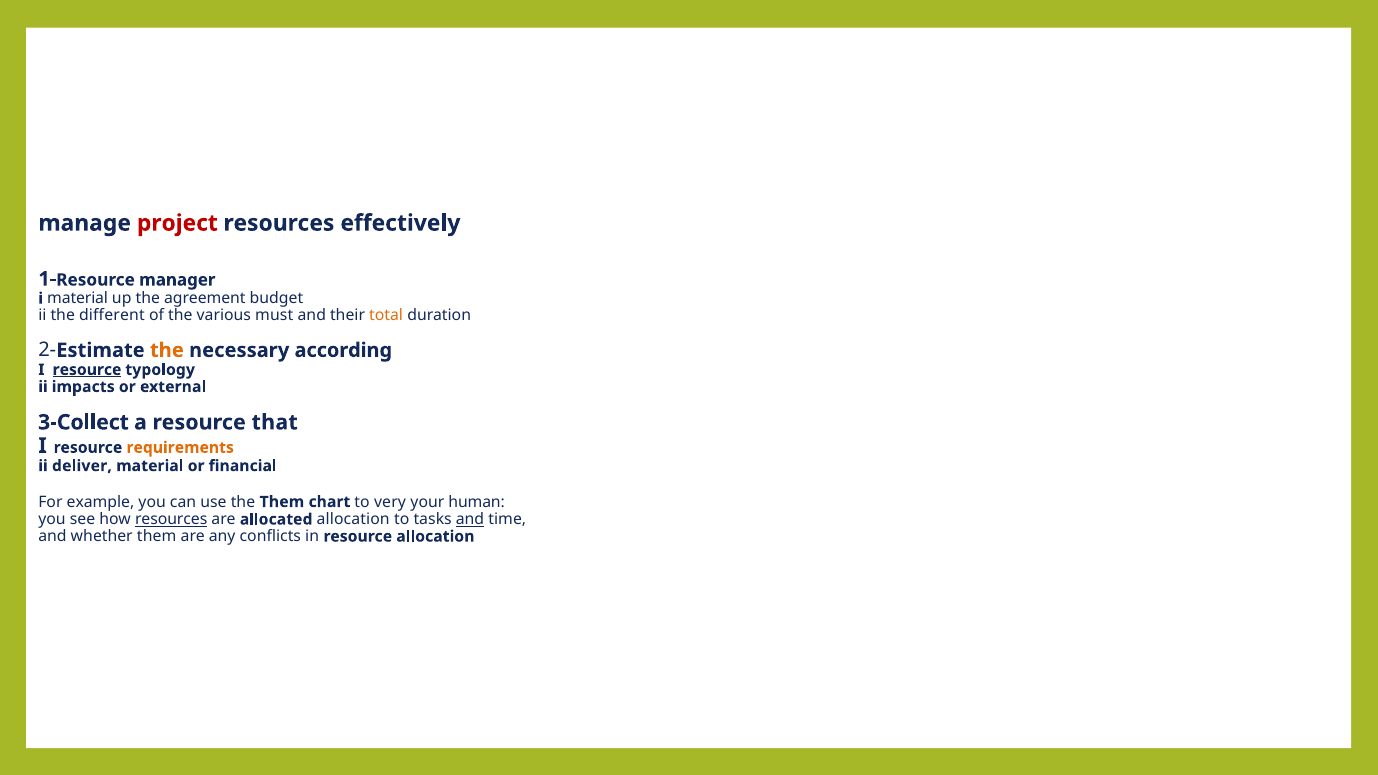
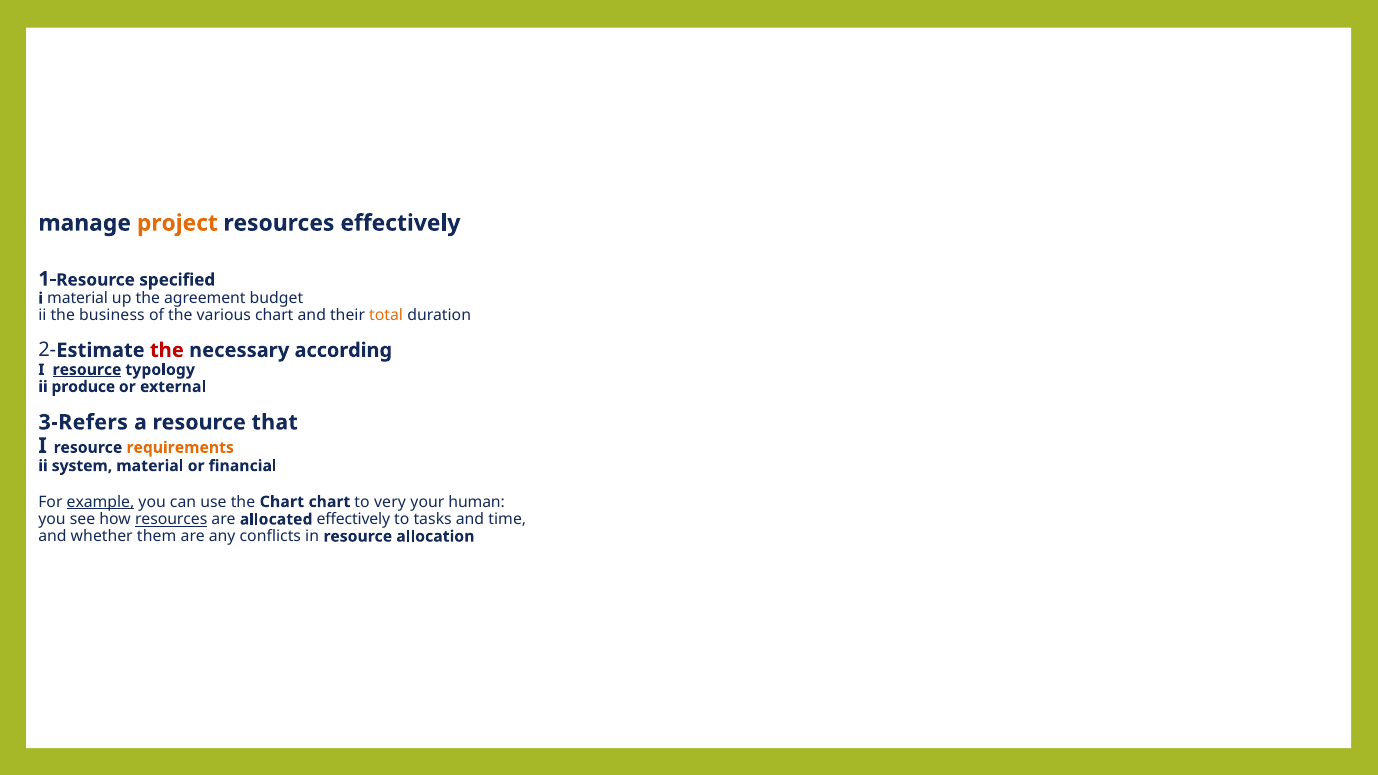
project colour: red -> orange
manager: manager -> specified
different: different -> business
various must: must -> chart
the at (167, 350) colour: orange -> red
impacts: impacts -> produce
3-Collect: 3-Collect -> 3-Refers
deliver: deliver -> system
example underline: none -> present
the Them: Them -> Chart
allocated allocation: allocation -> effectively
and at (470, 519) underline: present -> none
